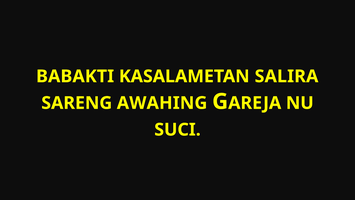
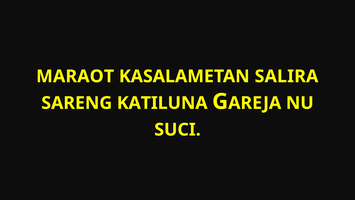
BABAKTI: BABAKTI -> MARAOT
AWAHING: AWAHING -> KATILUNA
